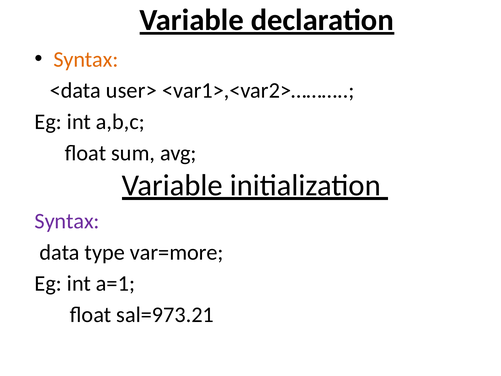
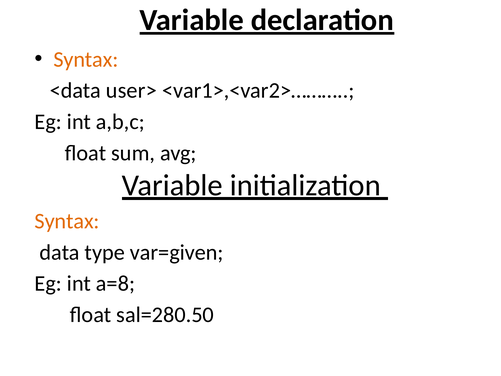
Syntax at (67, 221) colour: purple -> orange
var=more: var=more -> var=given
a=1: a=1 -> a=8
sal=973.21: sal=973.21 -> sal=280.50
